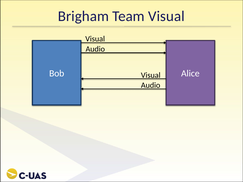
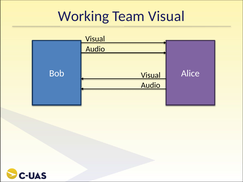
Brigham: Brigham -> Working
